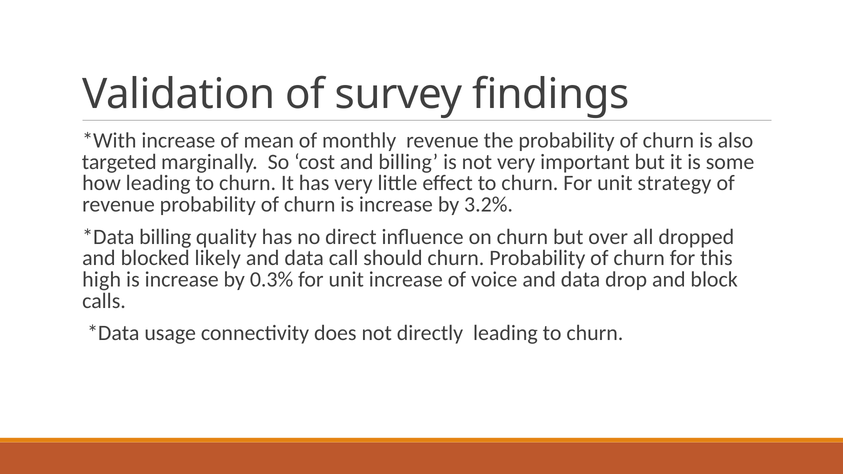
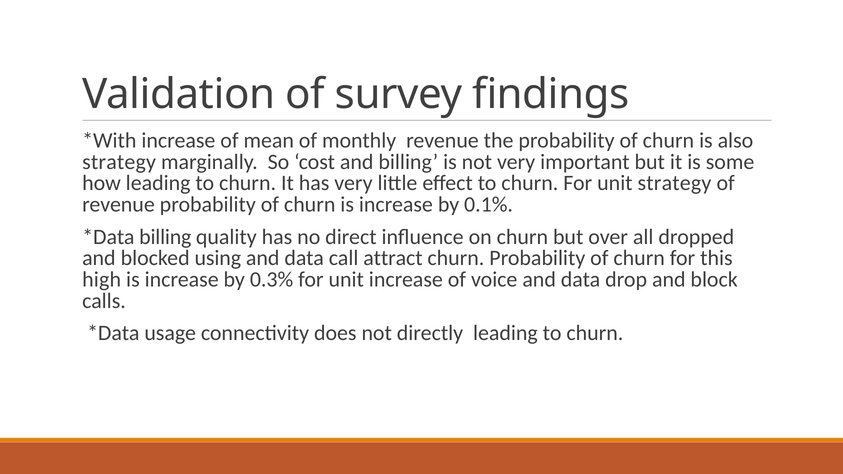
targeted at (119, 162): targeted -> strategy
3.2%: 3.2% -> 0.1%
likely: likely -> using
should: should -> attract
